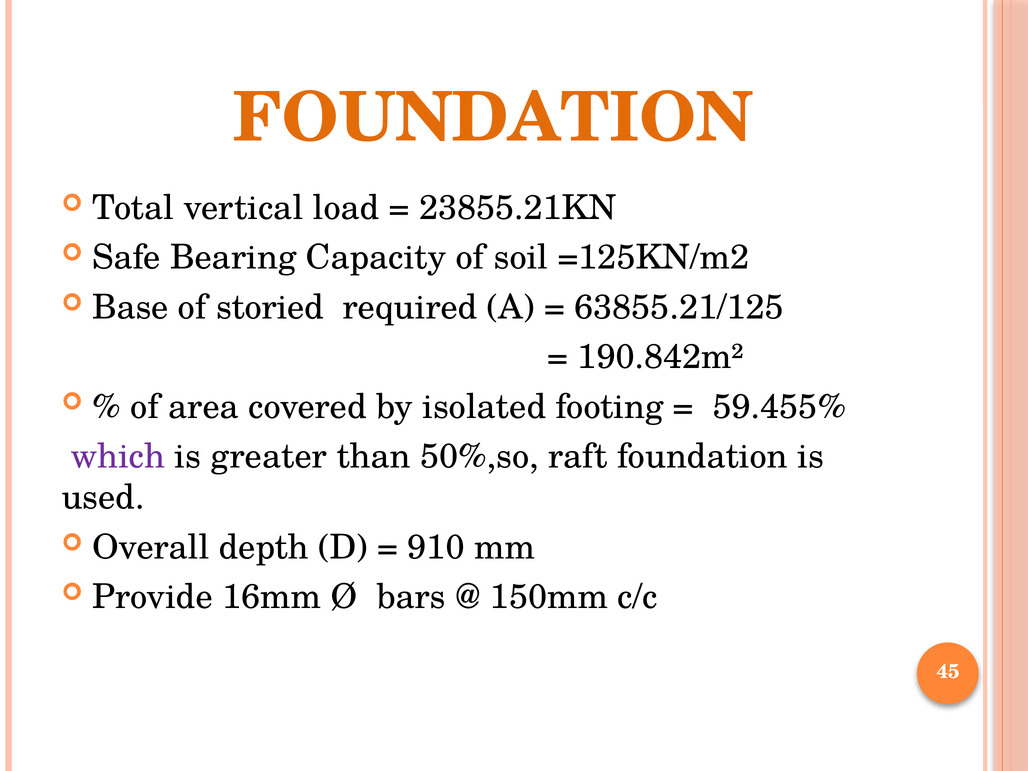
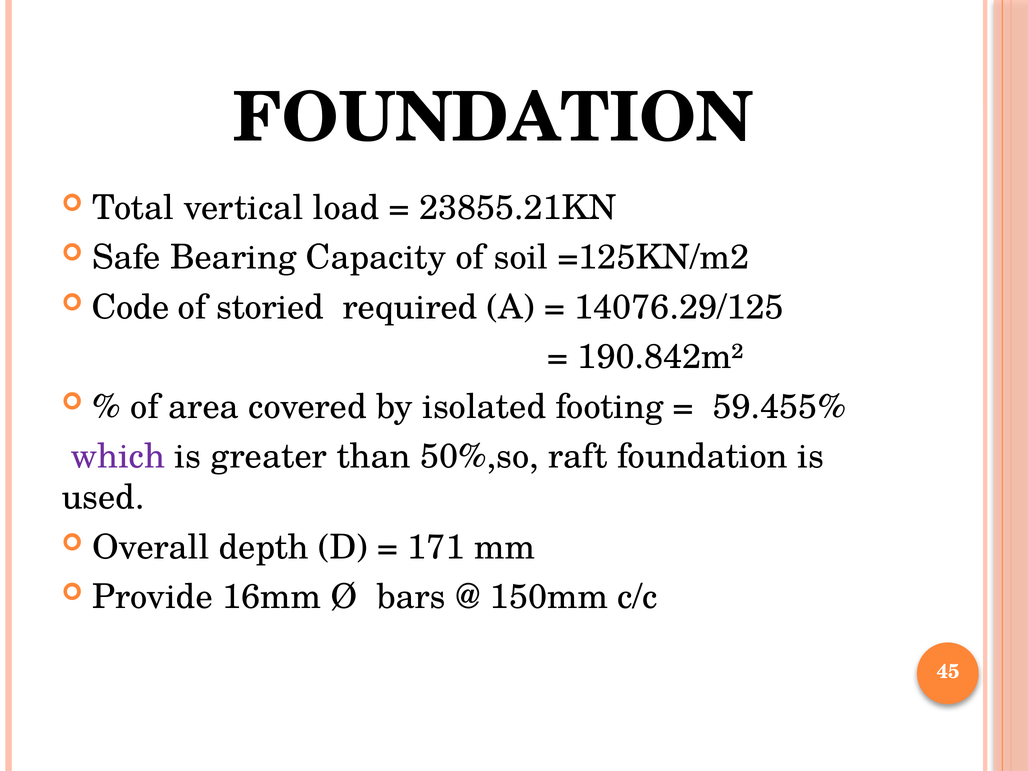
FOUNDATION at (493, 118) colour: orange -> black
Base: Base -> Code
63855.21/125: 63855.21/125 -> 14076.29/125
910: 910 -> 171
